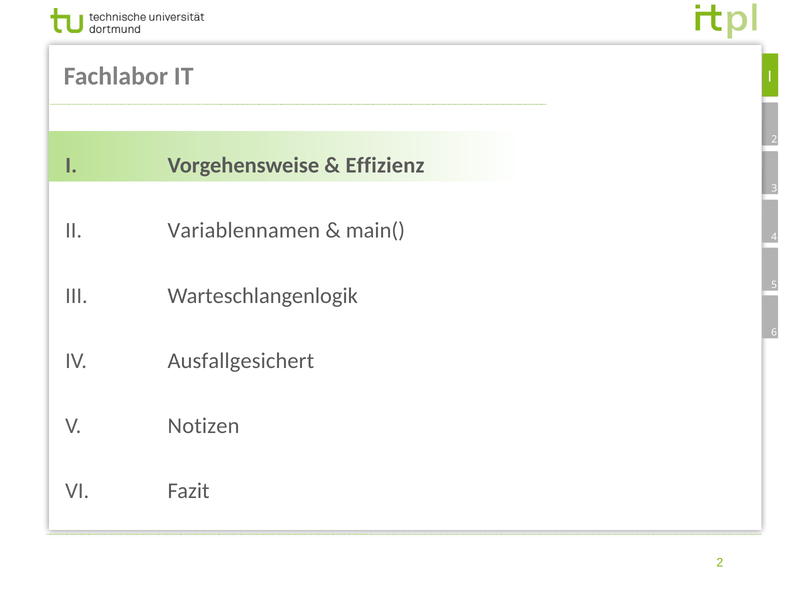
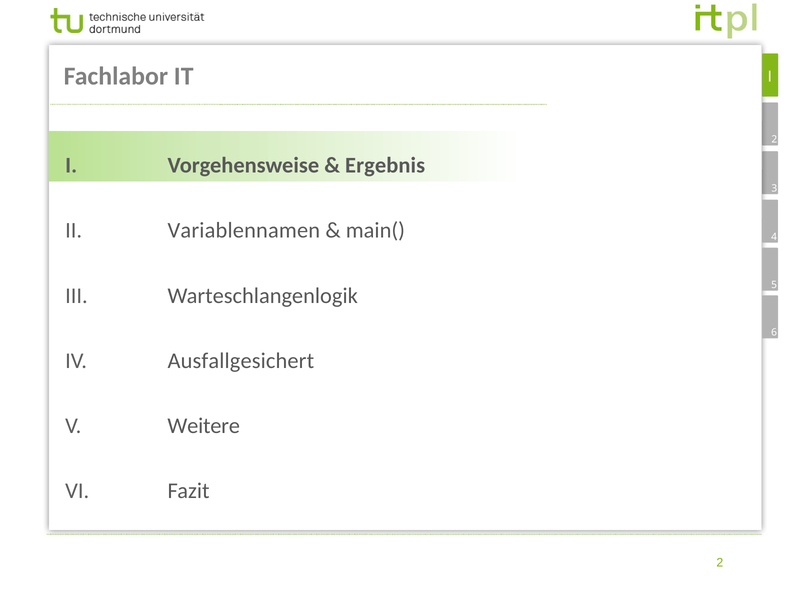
Effizienz: Effizienz -> Ergebnis
Notizen: Notizen -> Weitere
